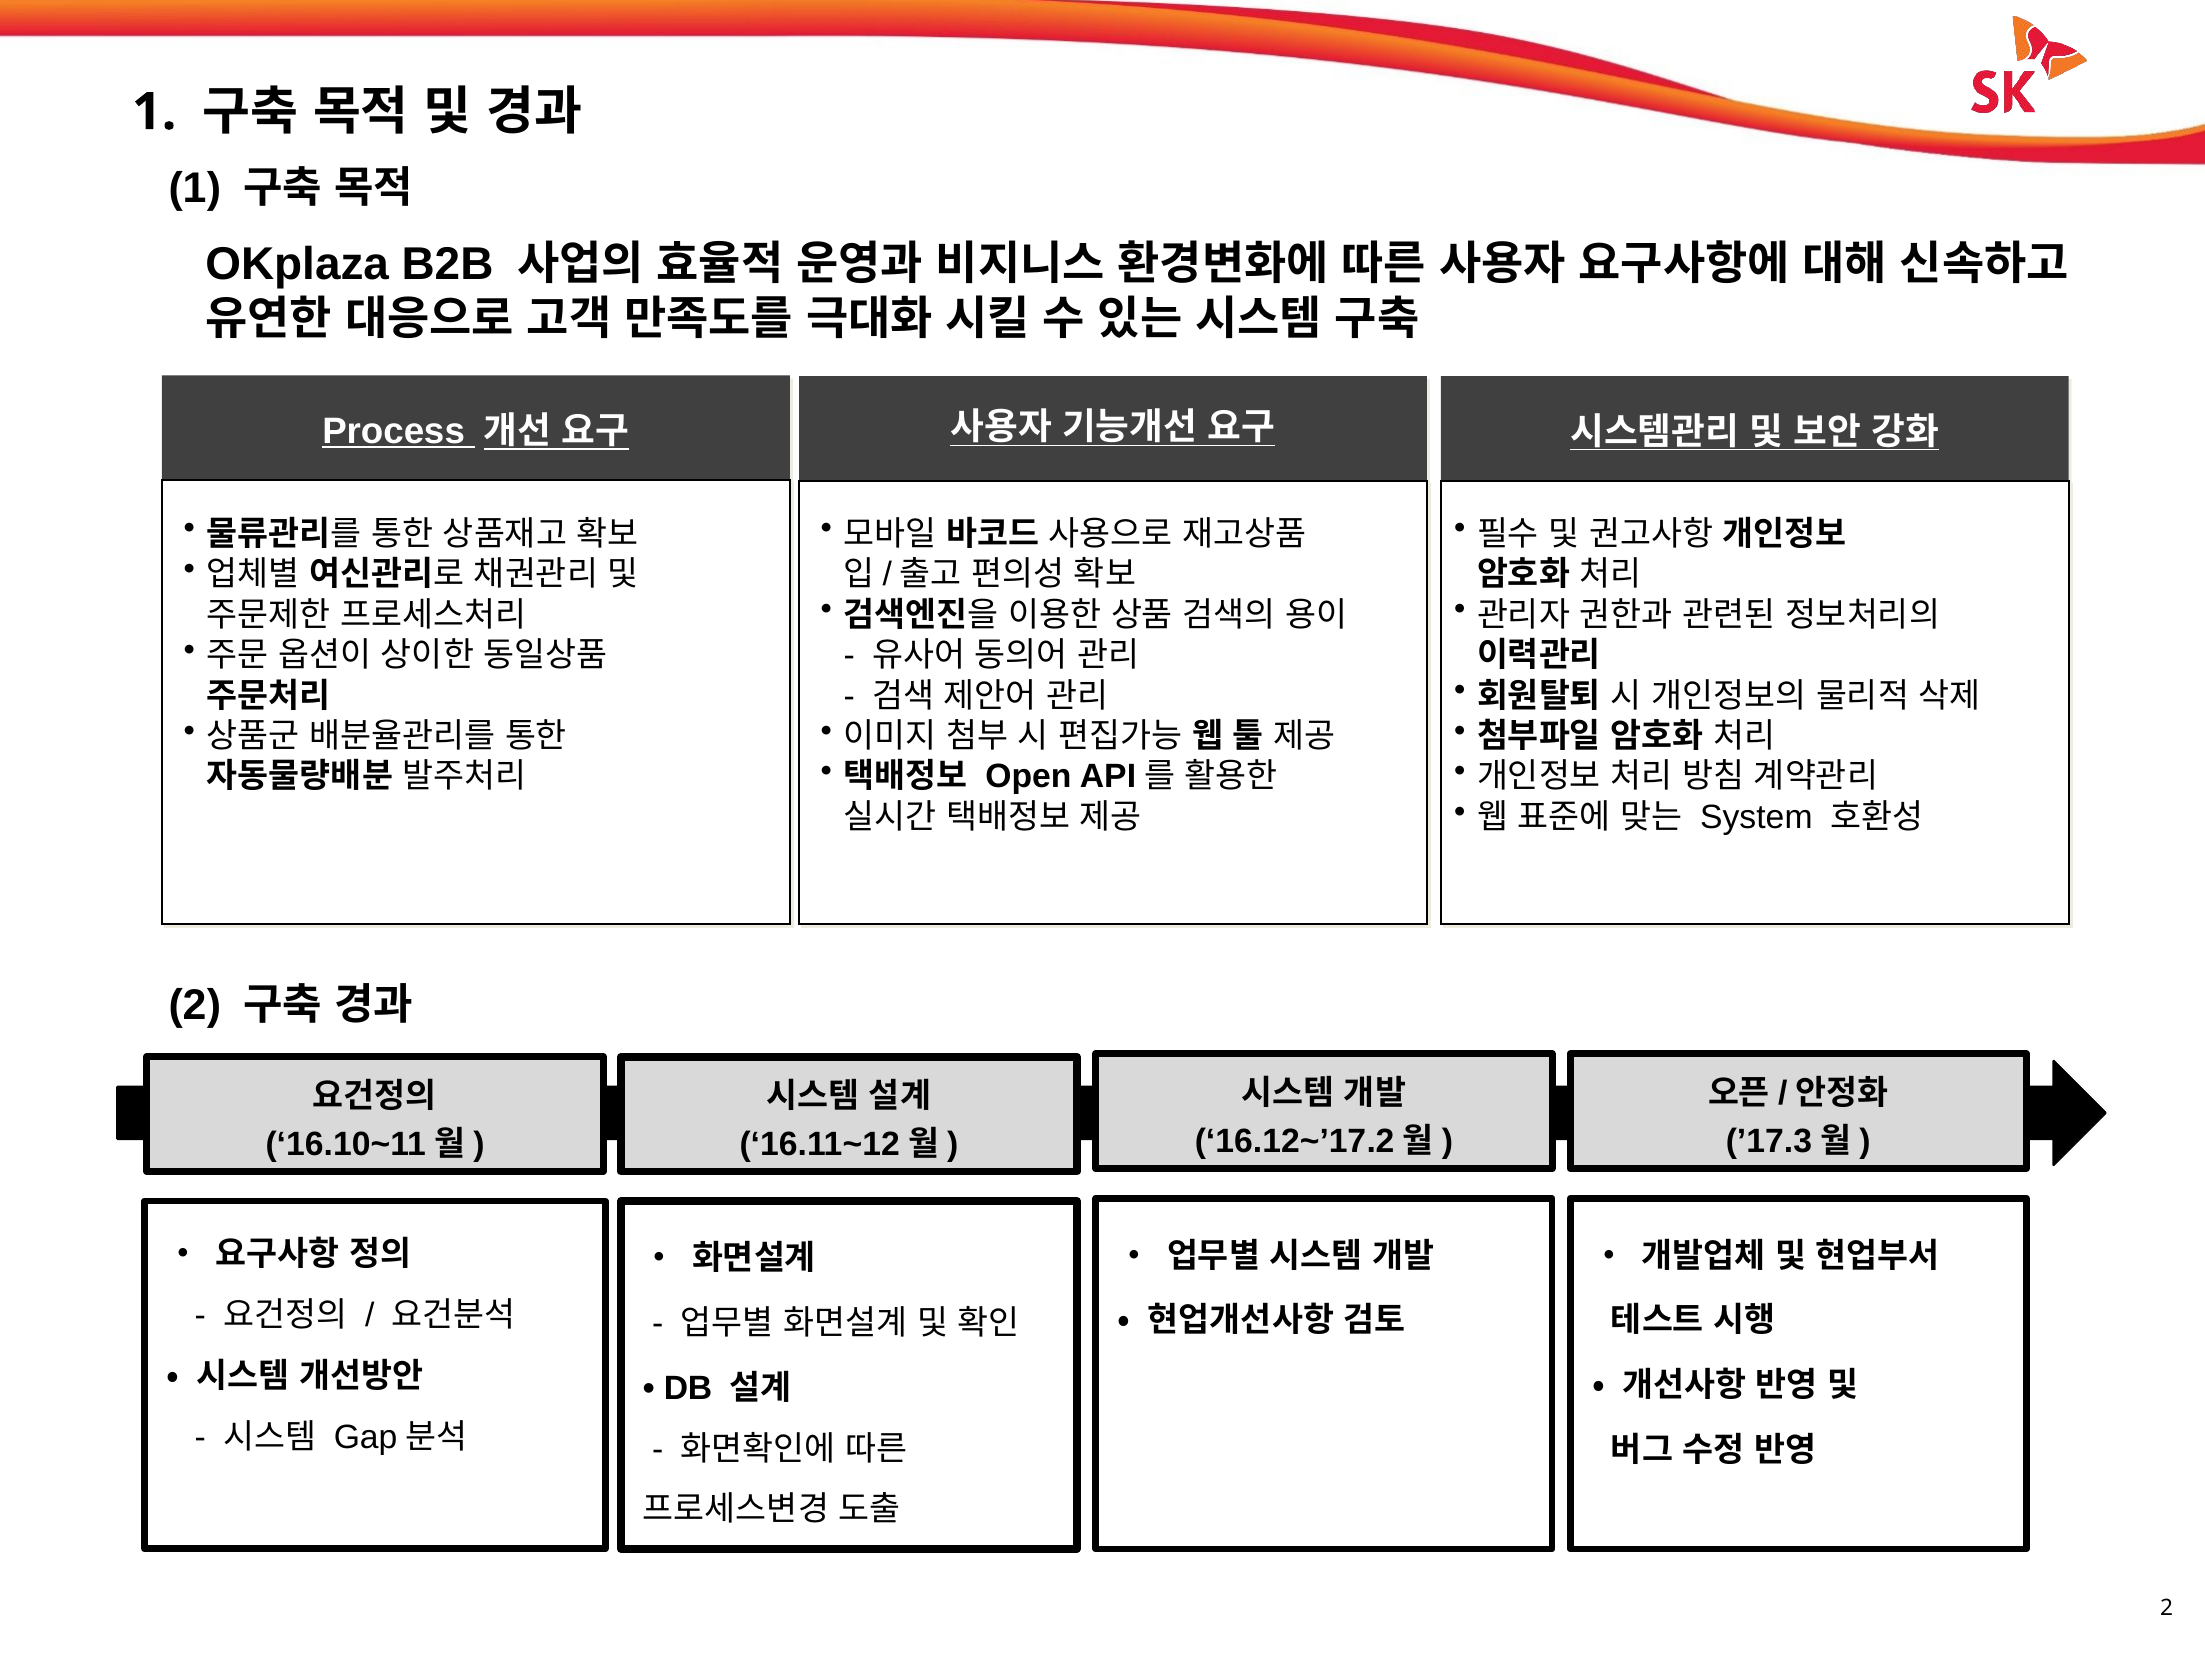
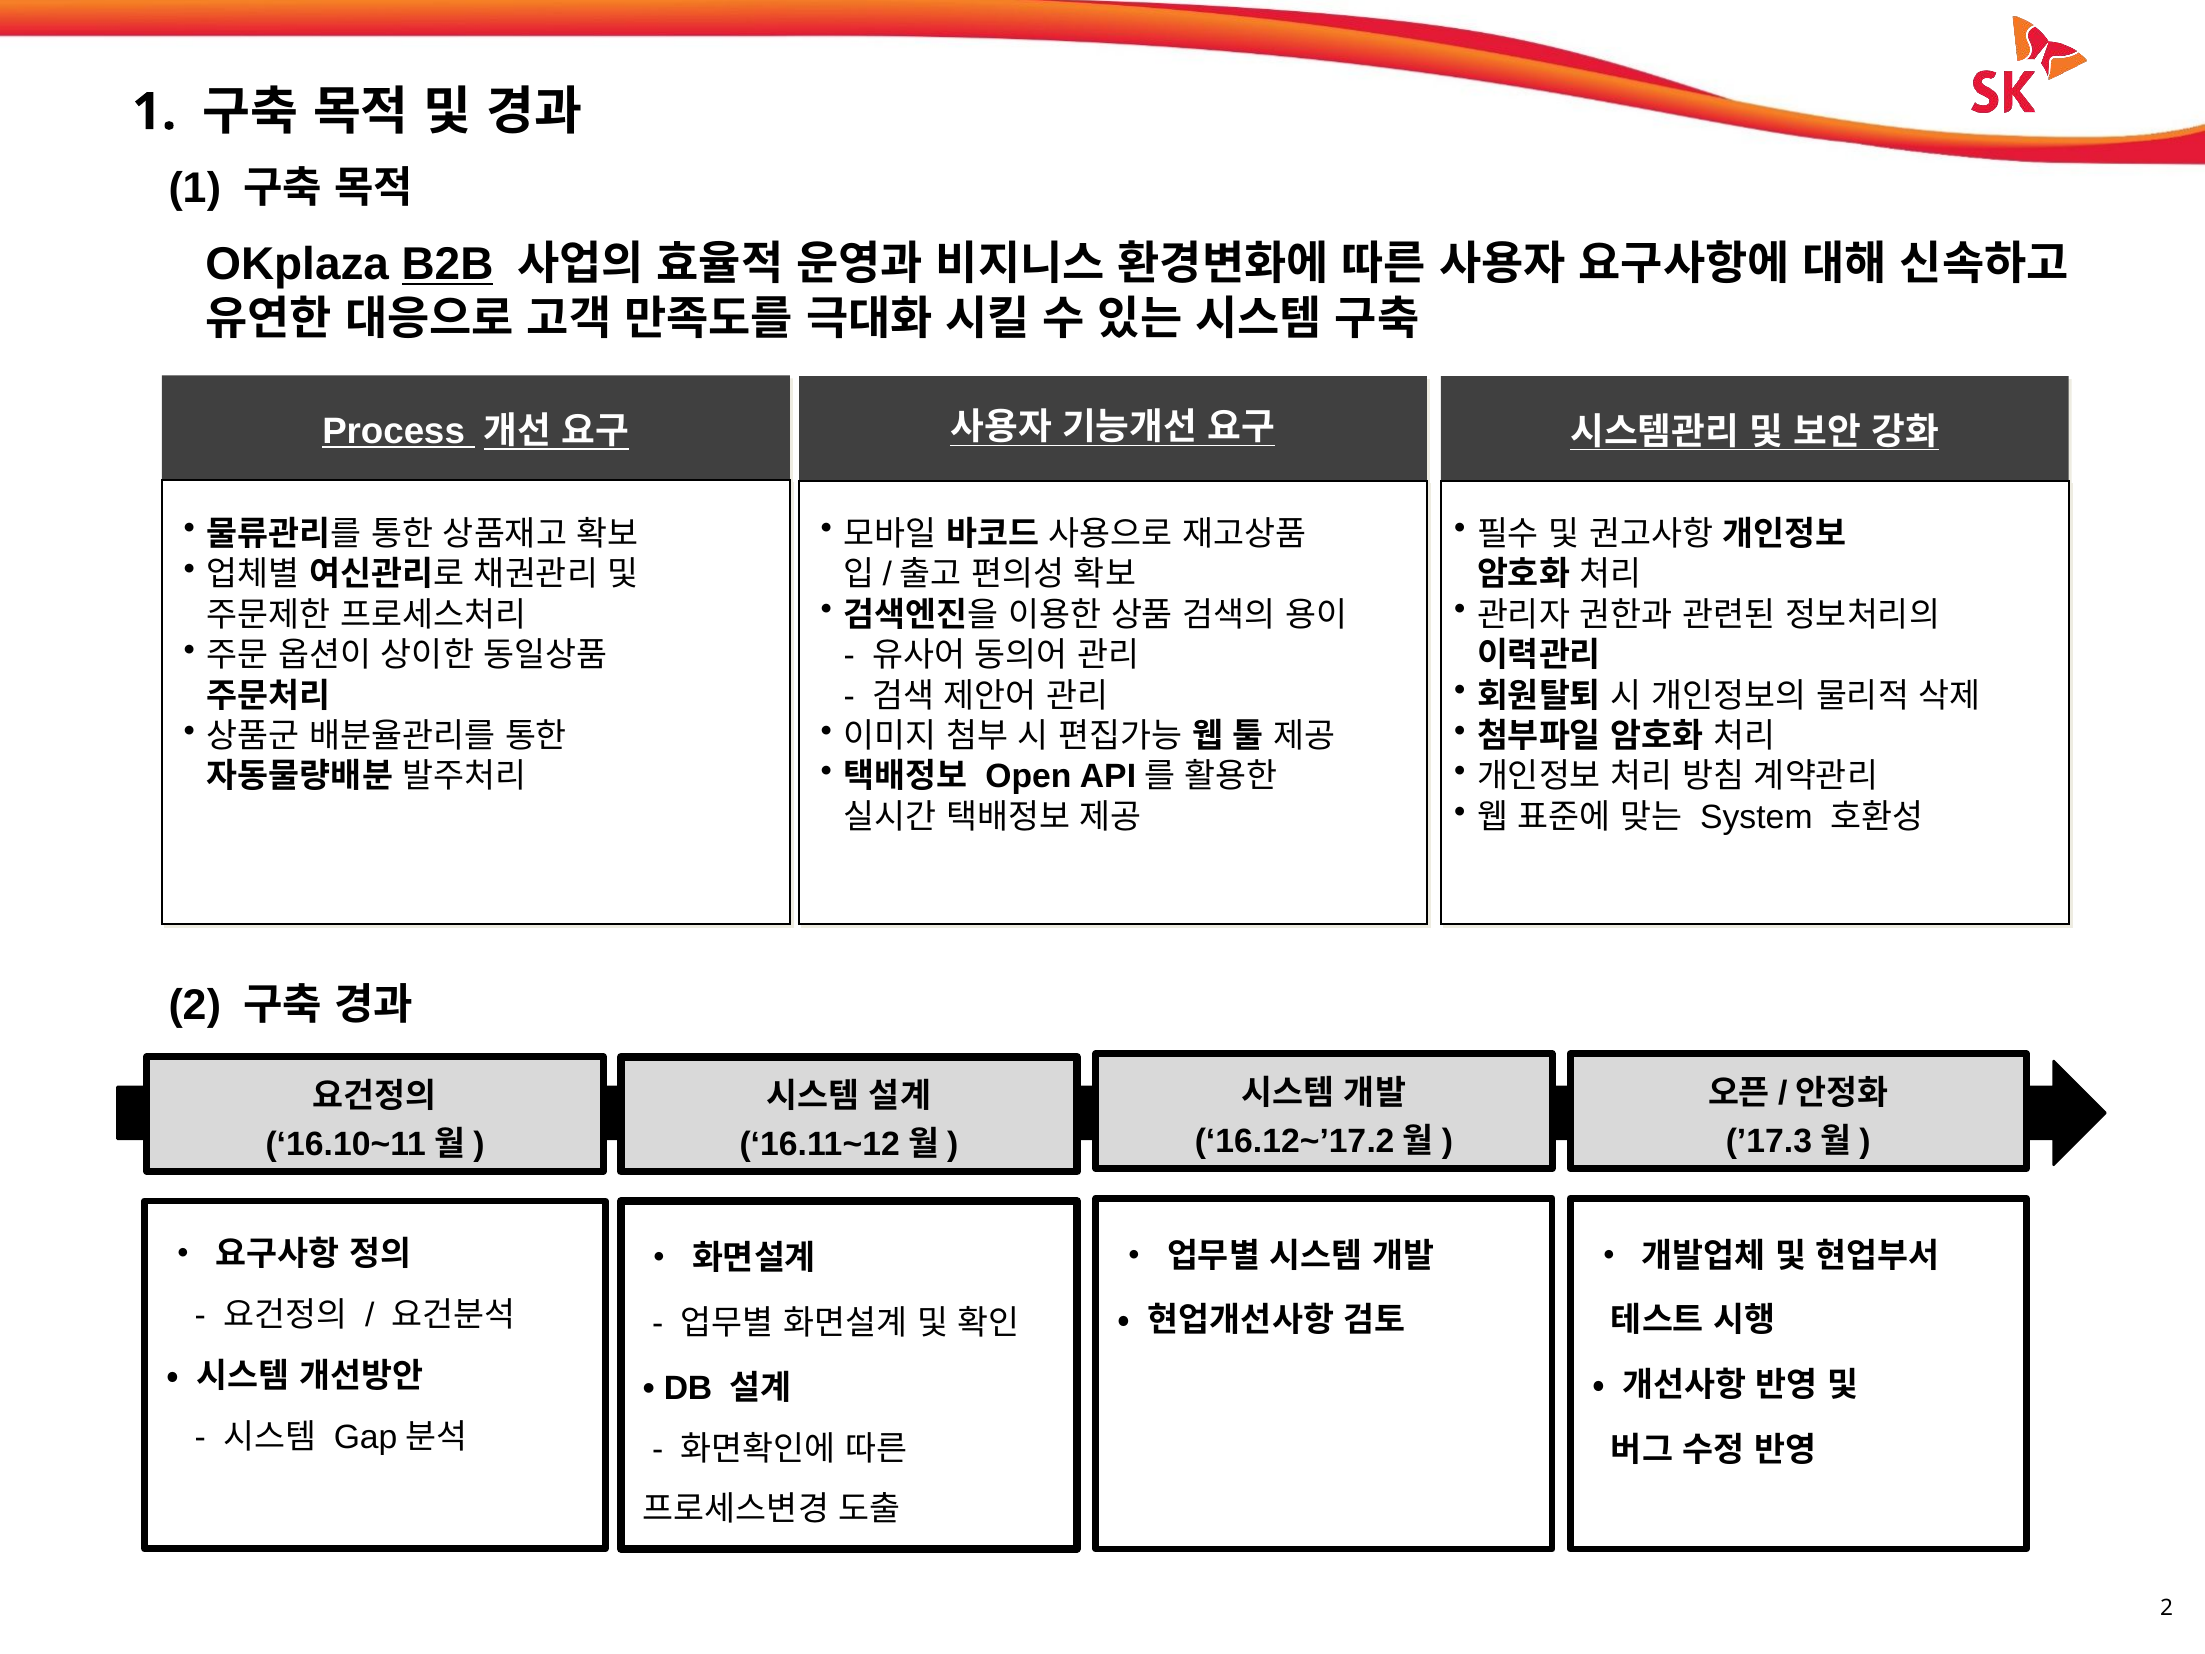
B2B underline: none -> present
